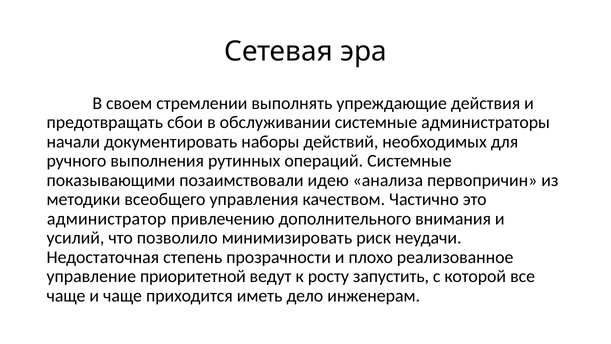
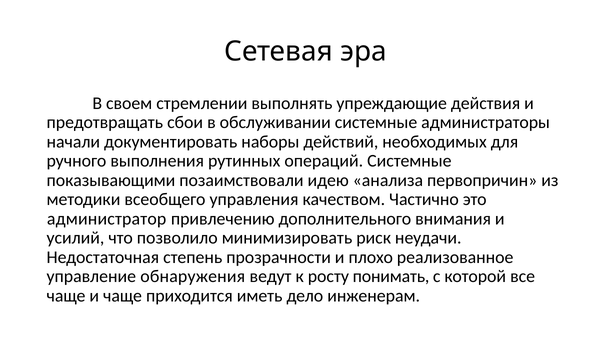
приоритетной: приоритетной -> обнаружения
запустить: запустить -> понимать
